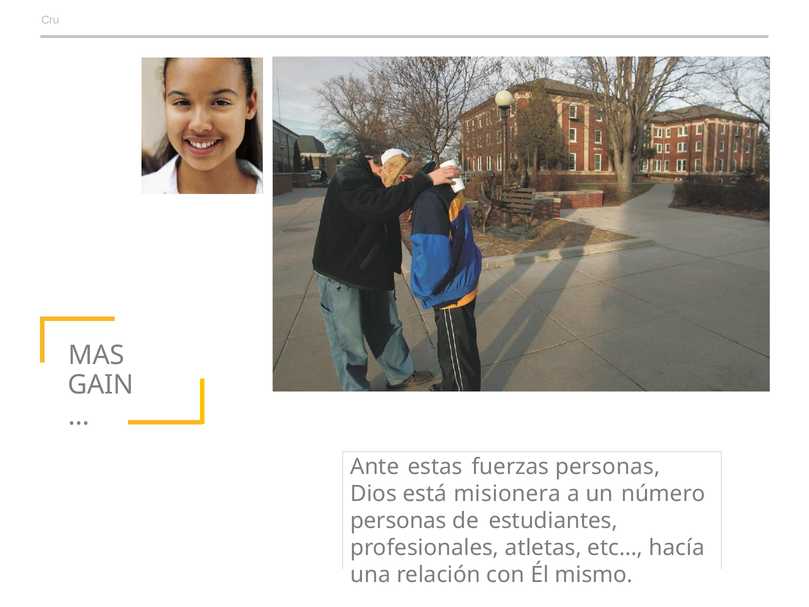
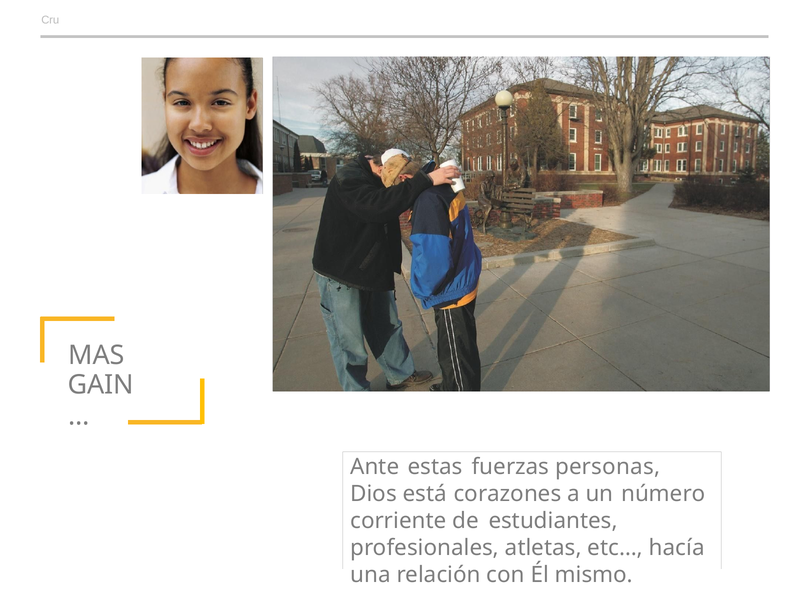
misionera: misionera -> corazones
personas at (398, 521): personas -> corriente
